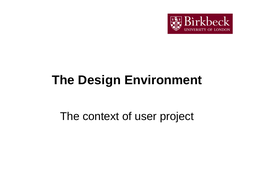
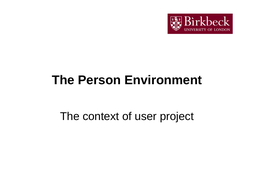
Design: Design -> Person
